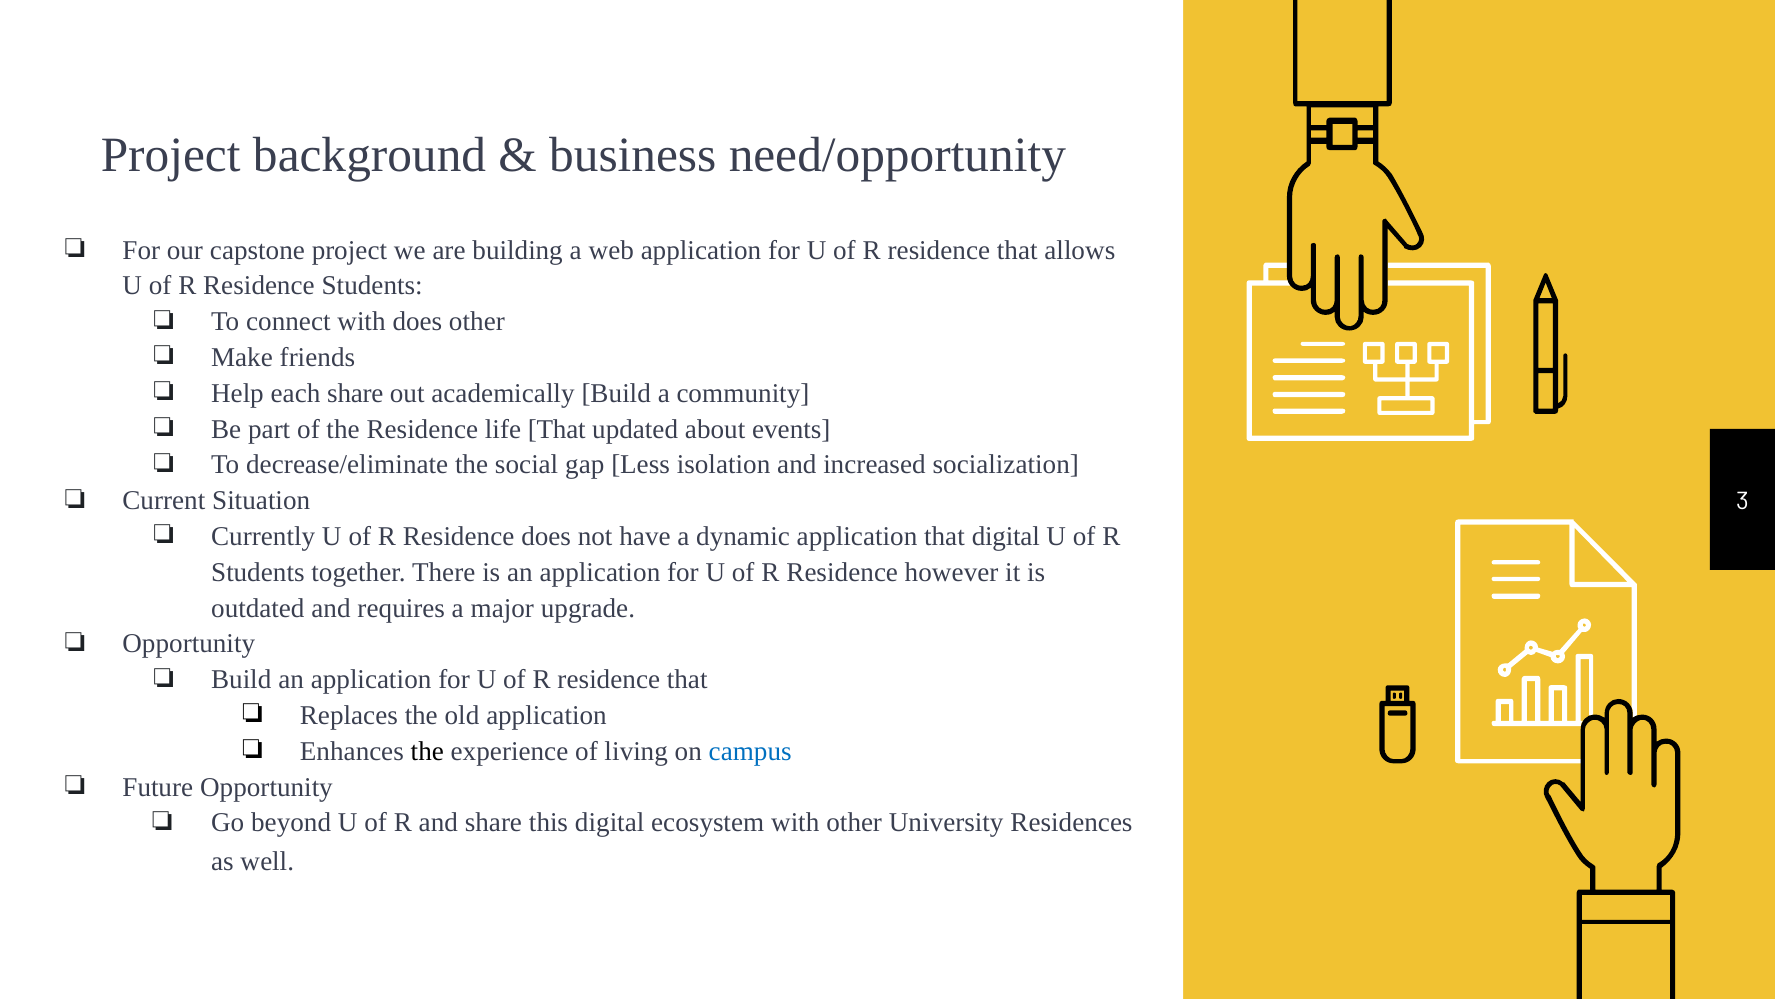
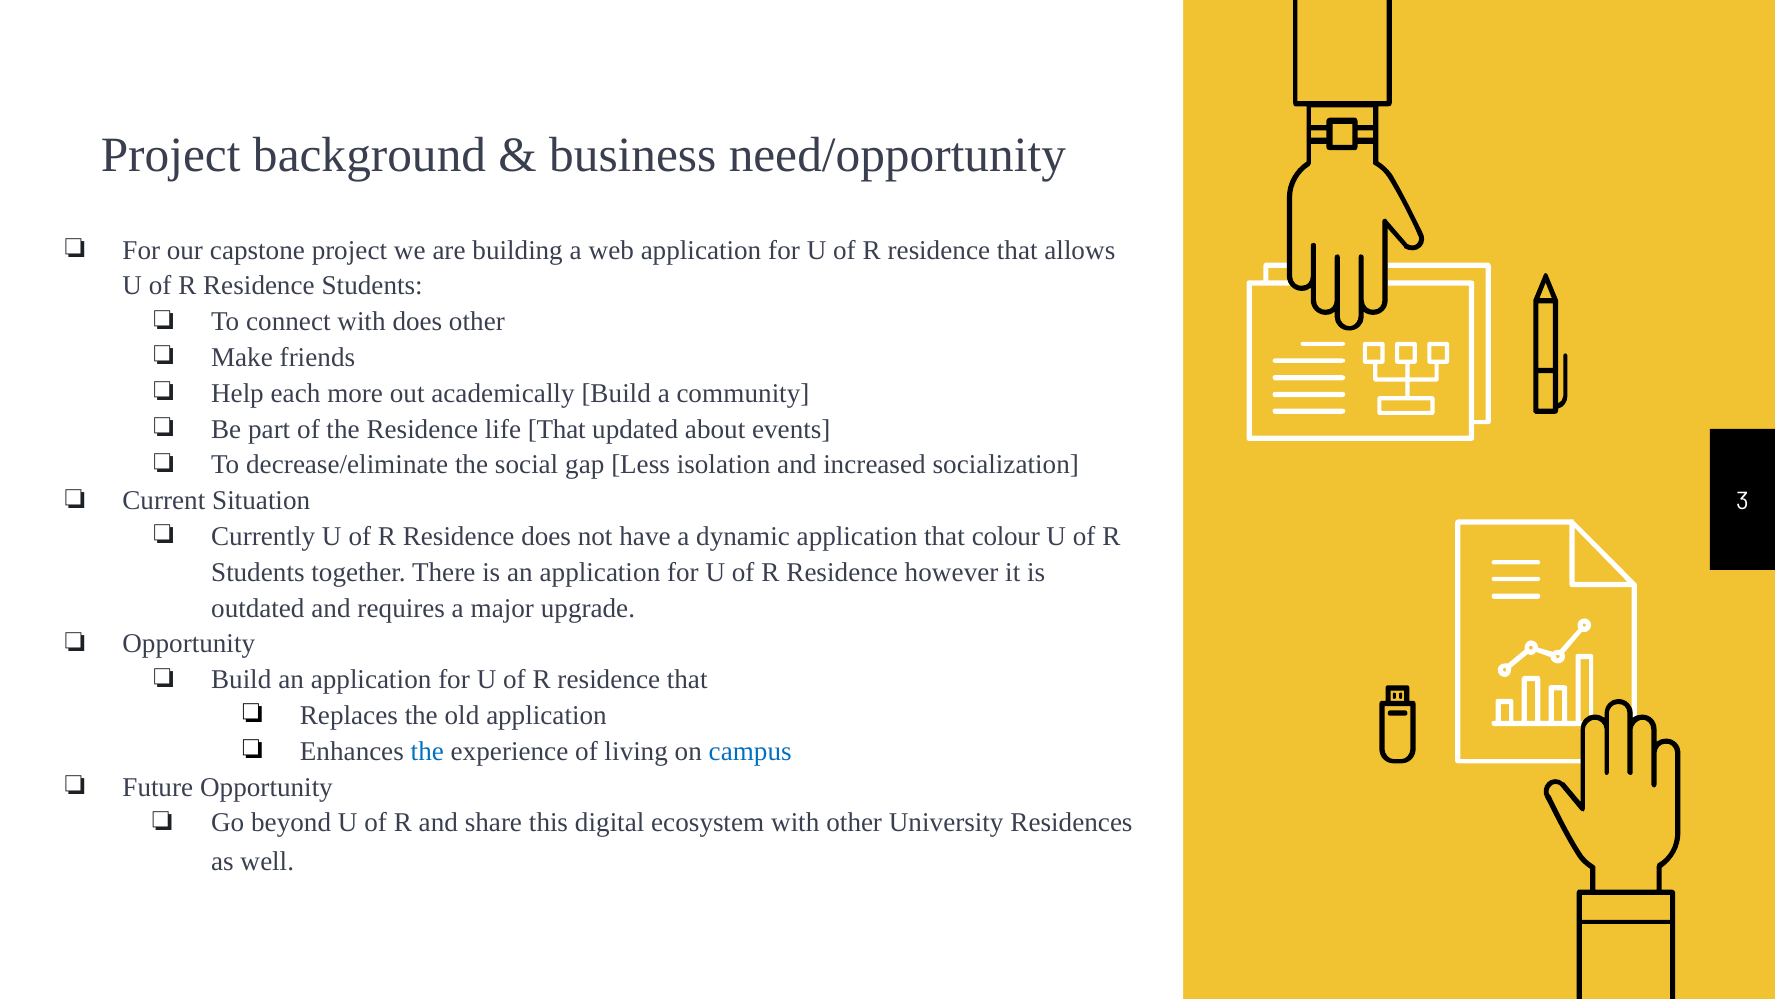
each share: share -> more
that digital: digital -> colour
the at (427, 751) colour: black -> blue
